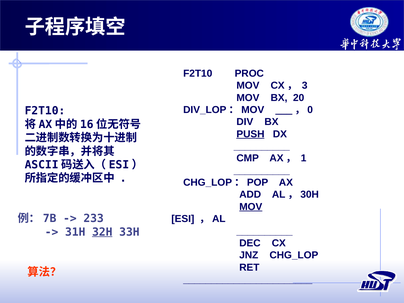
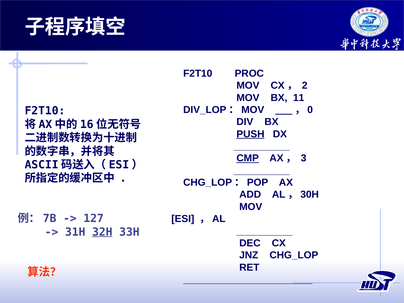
3: 3 -> 2
20: 20 -> 11
CMP underline: none -> present
1: 1 -> 3
MOV at (251, 207) underline: present -> none
233: 233 -> 127
